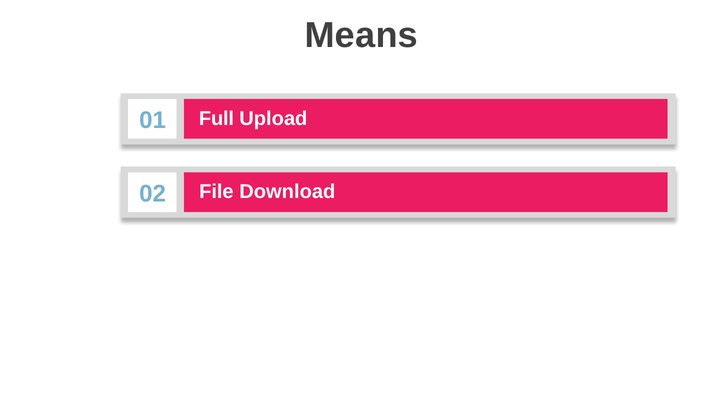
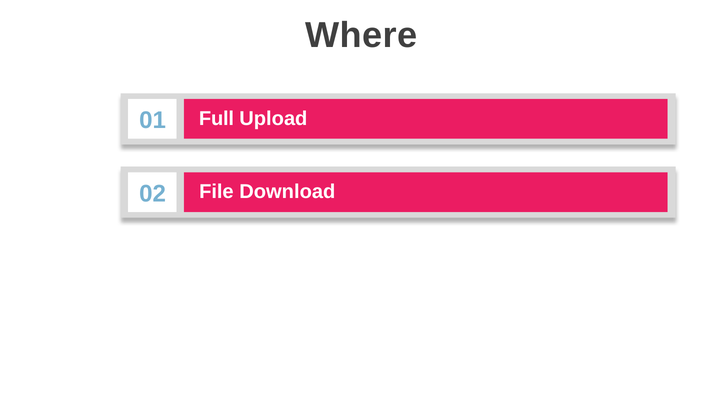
Means: Means -> Where
